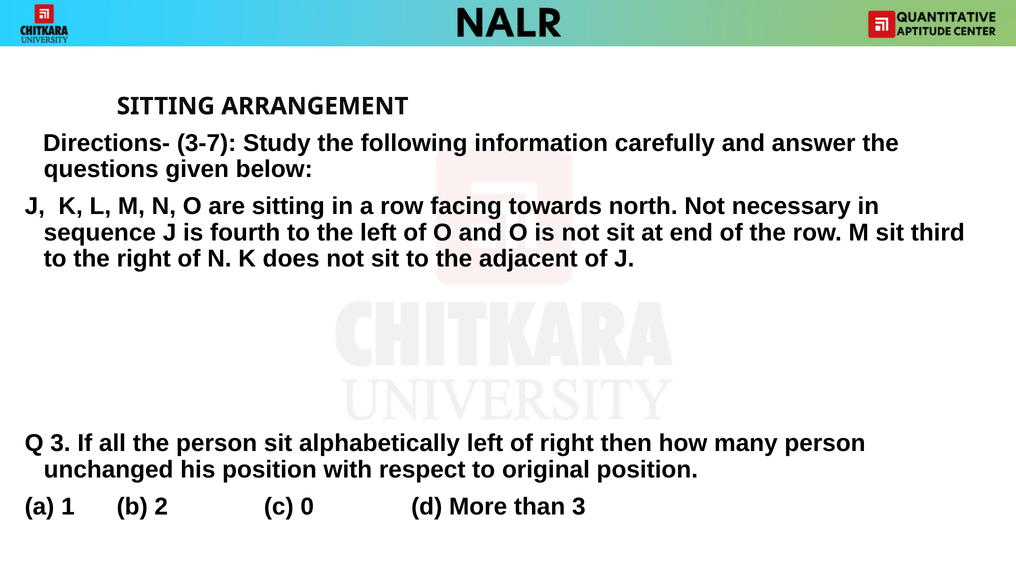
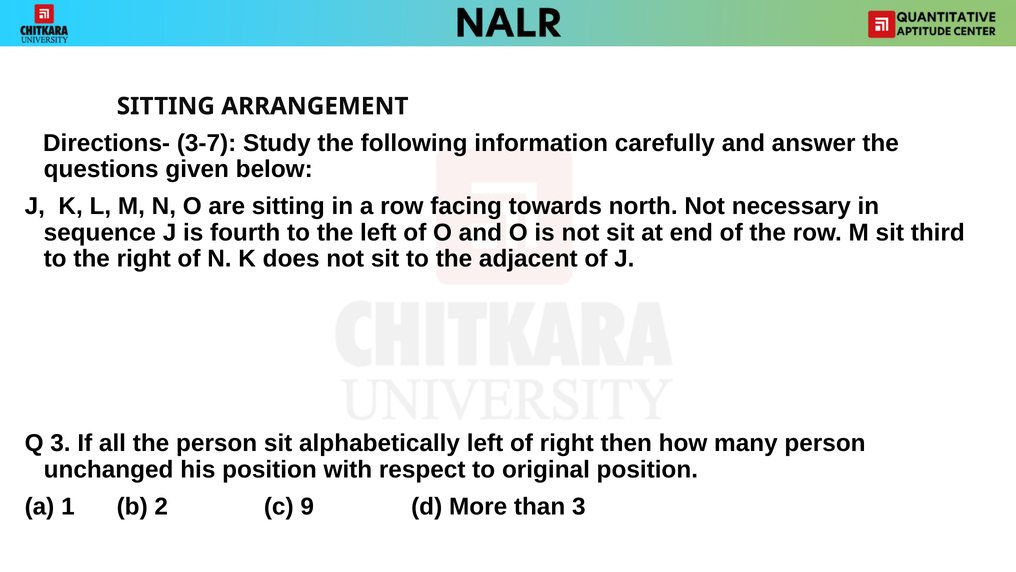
0: 0 -> 9
